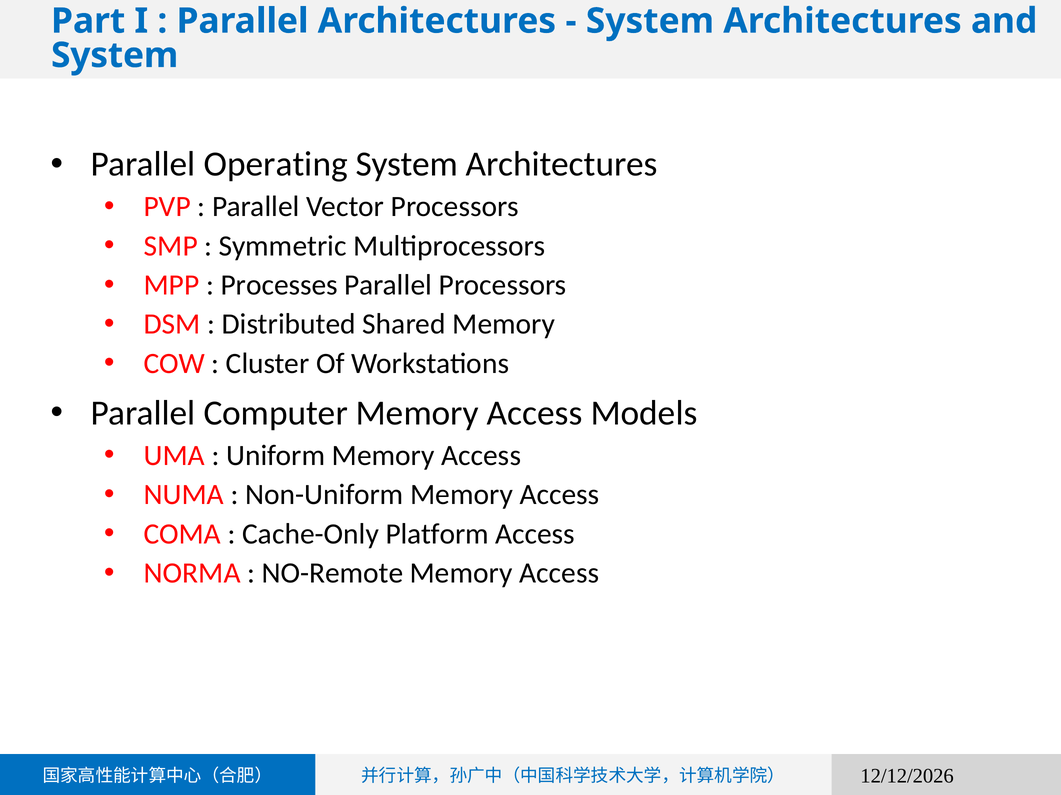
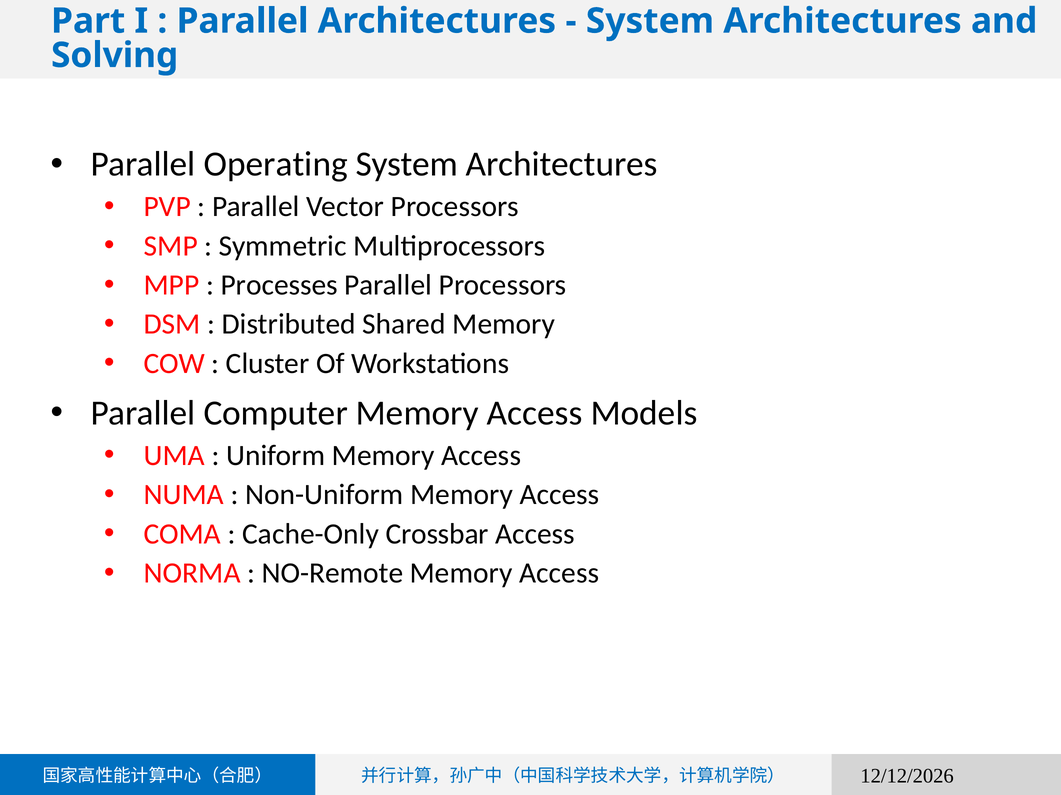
System at (115, 55): System -> Solving
Platform: Platform -> Crossbar
